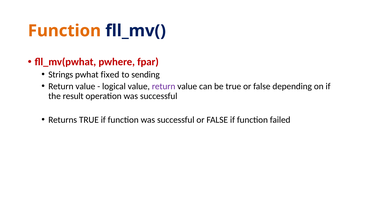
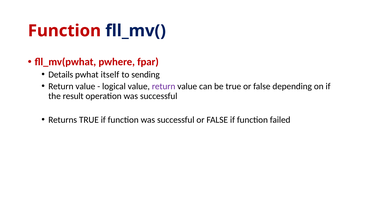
Function at (64, 31) colour: orange -> red
Strings: Strings -> Details
fixed: fixed -> itself
